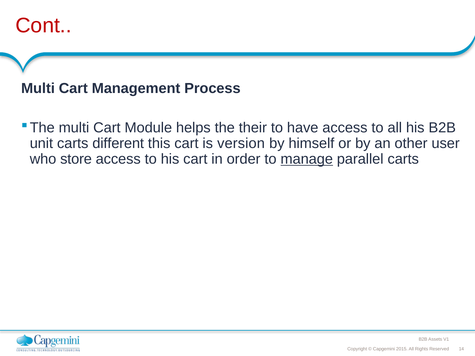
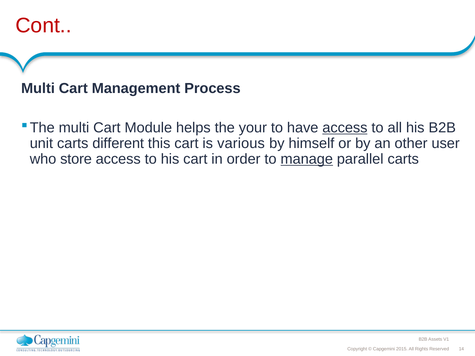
their: their -> your
access at (345, 128) underline: none -> present
version: version -> various
